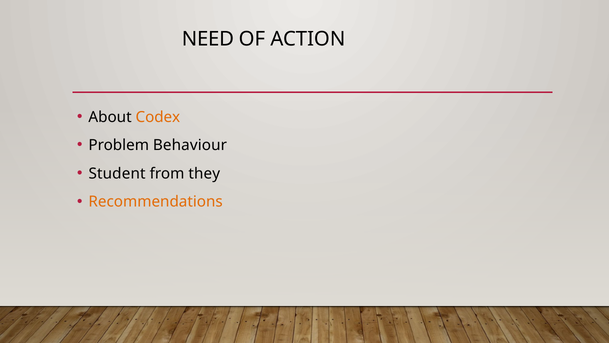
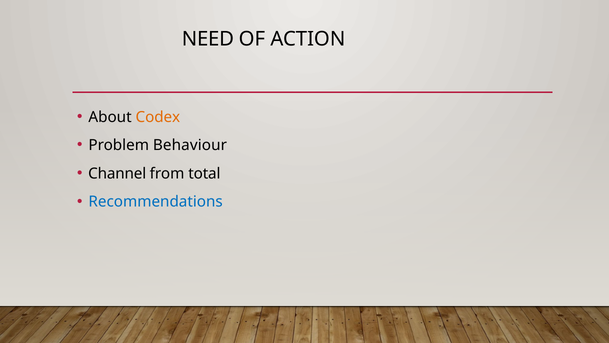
Student: Student -> Channel
they: they -> total
Recommendations colour: orange -> blue
